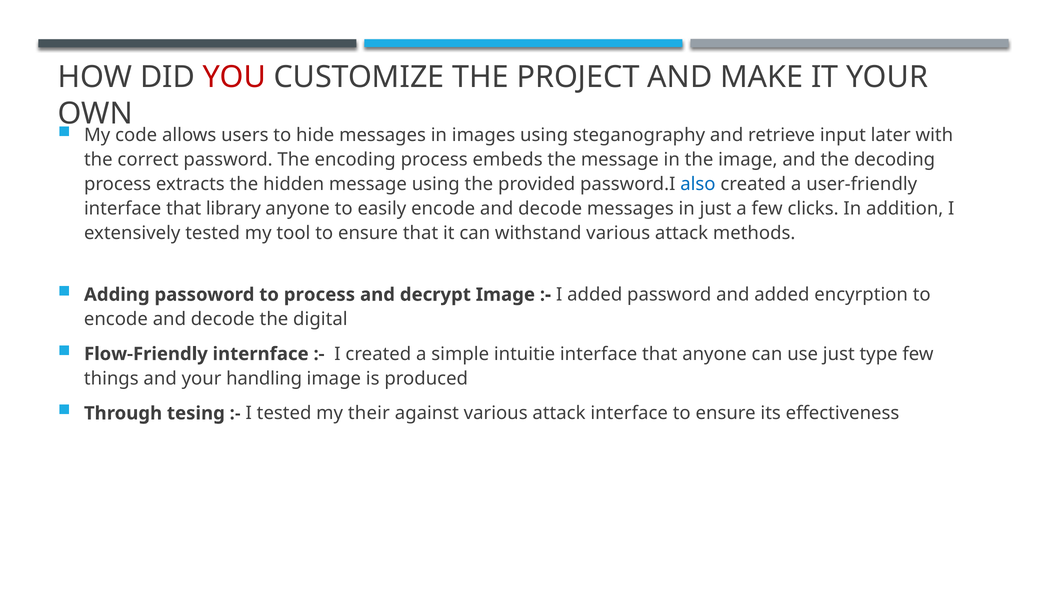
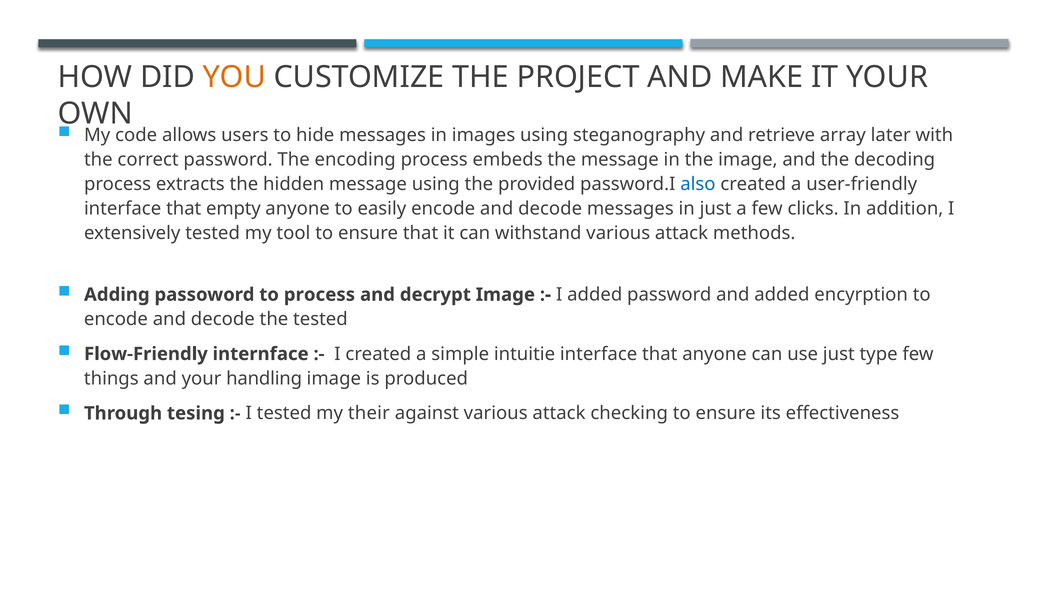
YOU colour: red -> orange
input: input -> array
library: library -> empty
the digital: digital -> tested
attack interface: interface -> checking
